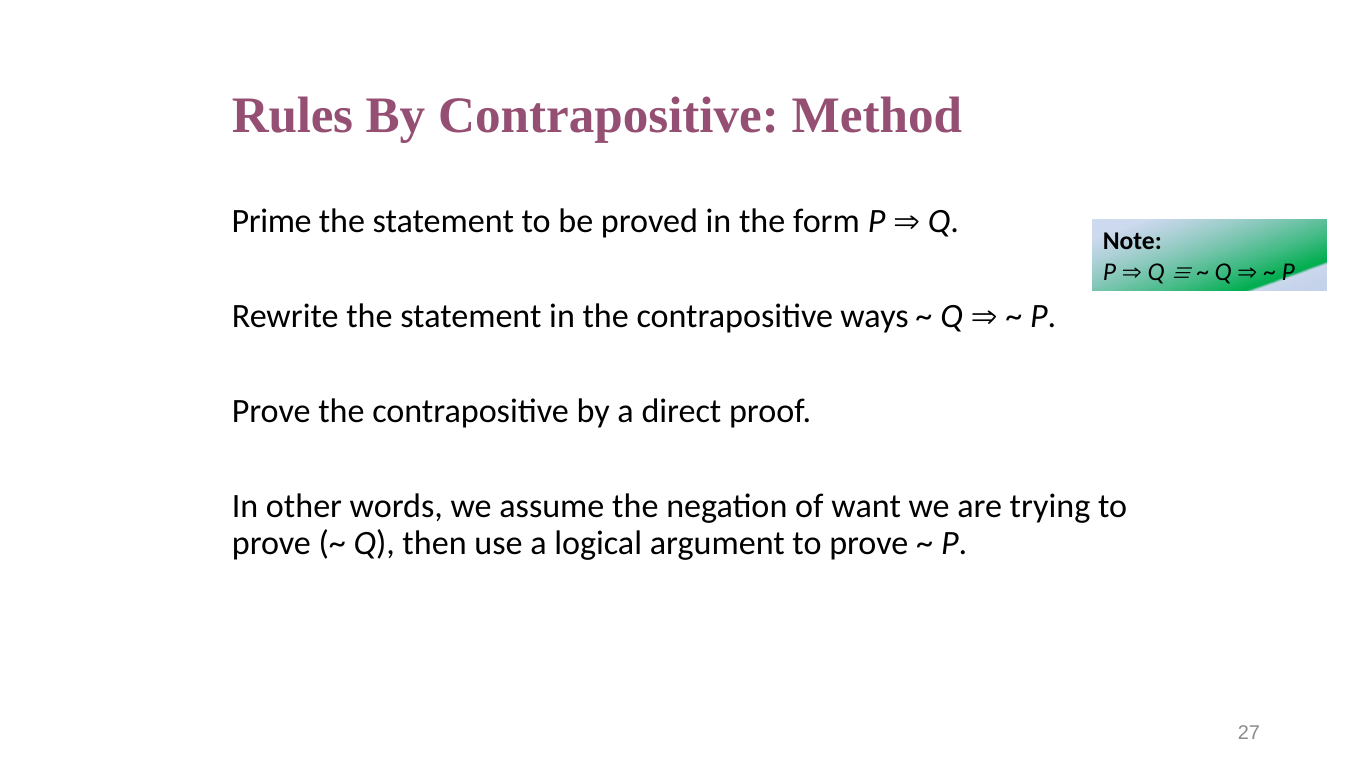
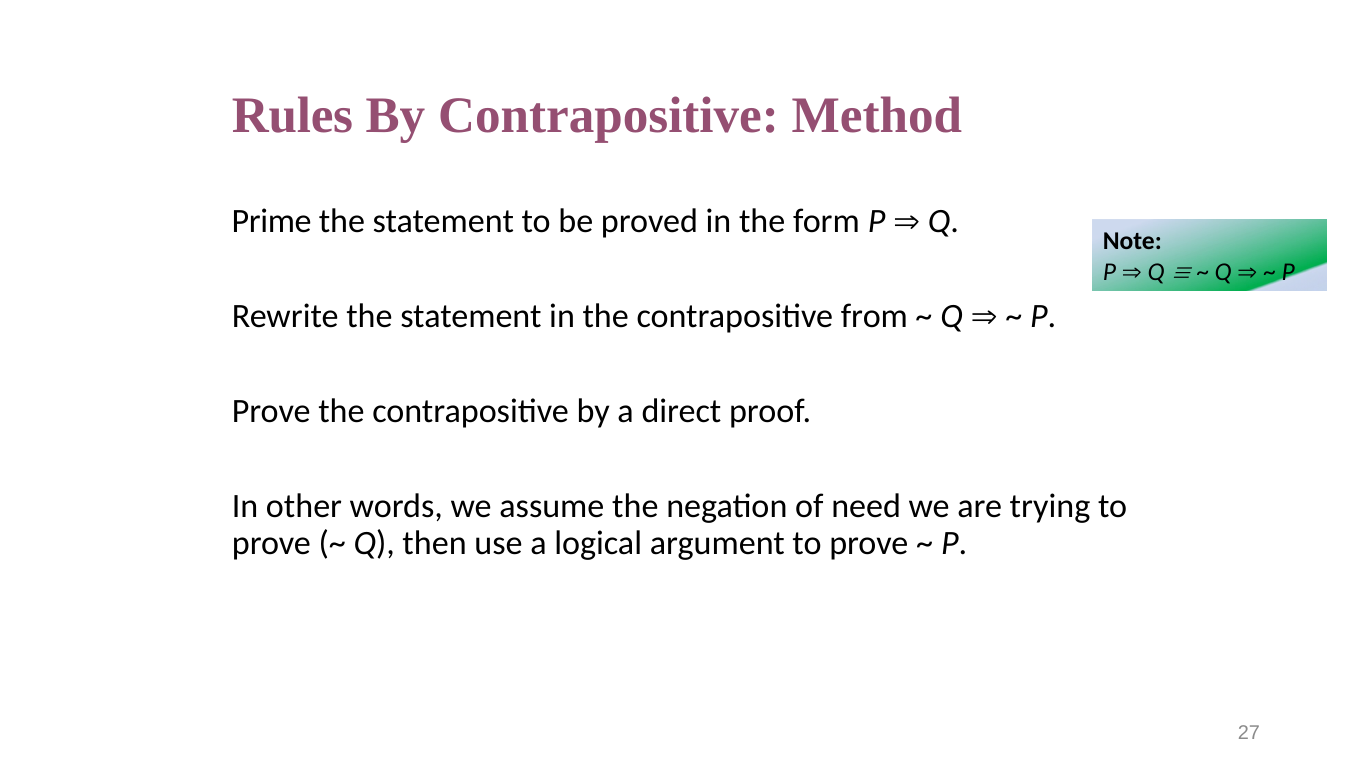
ways: ways -> from
want: want -> need
